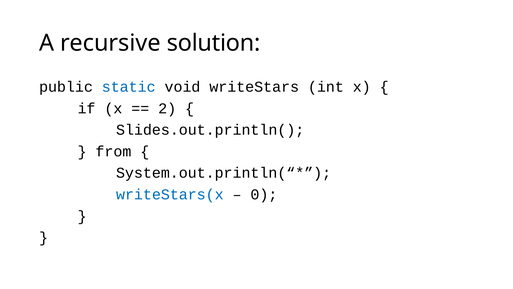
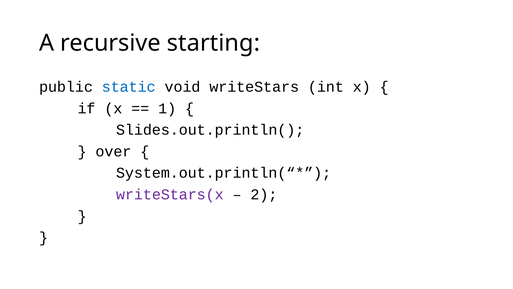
solution: solution -> starting
2: 2 -> 1
from: from -> over
writeStars(x colour: blue -> purple
0: 0 -> 2
